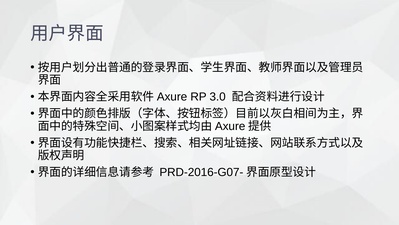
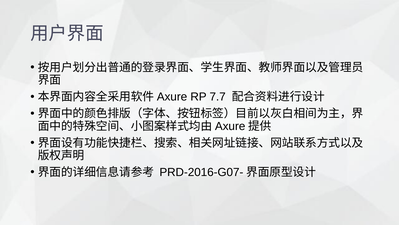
3.0: 3.0 -> 7.7
